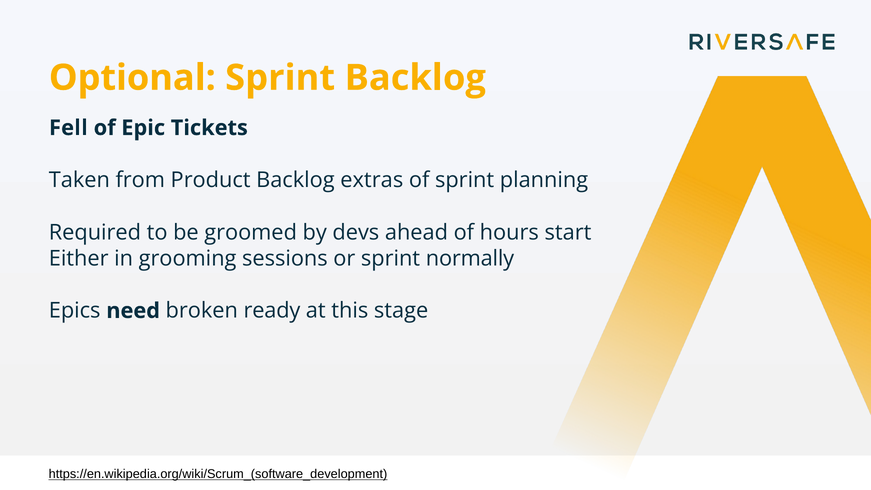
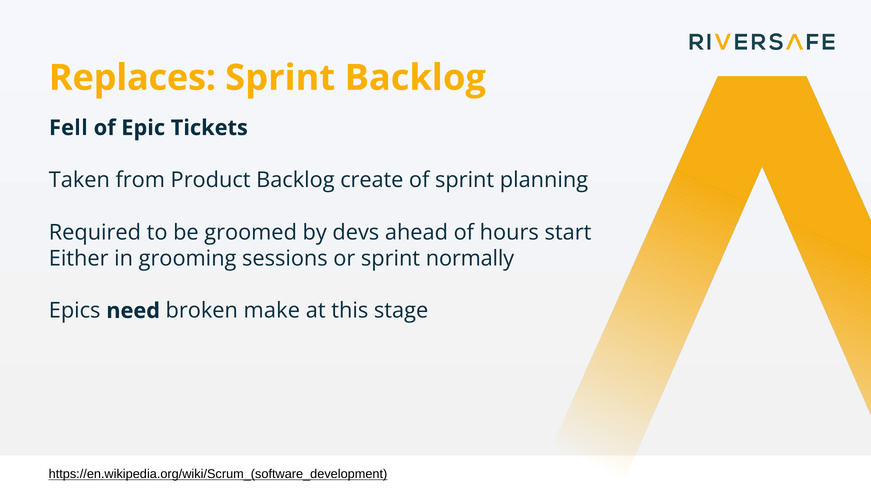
Optional: Optional -> Replaces
extras: extras -> create
ready: ready -> make
